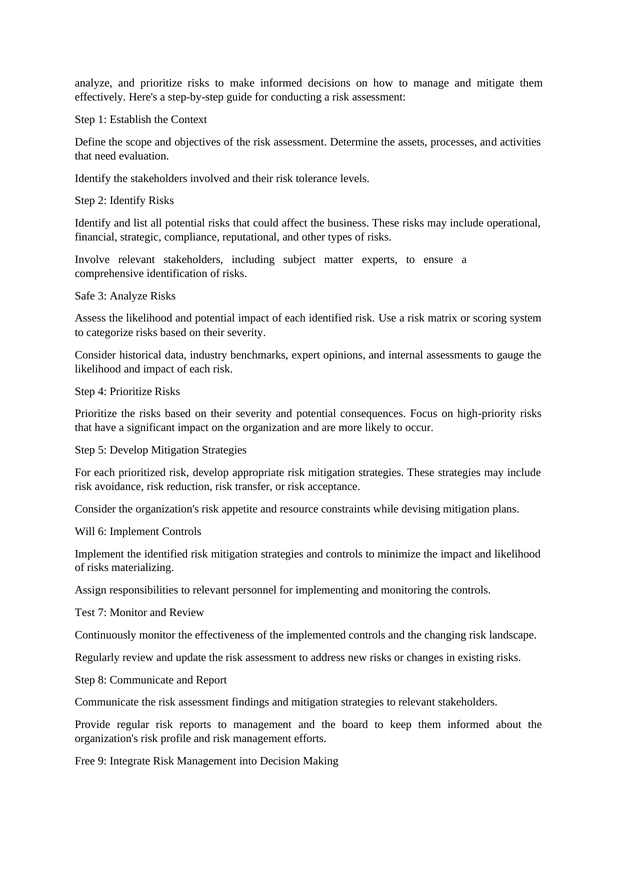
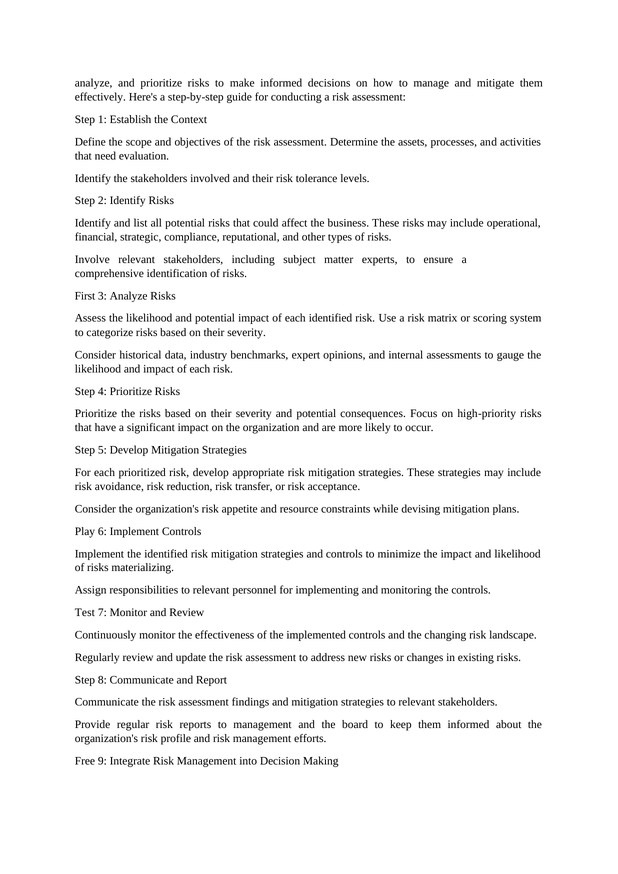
Safe: Safe -> First
Will: Will -> Play
